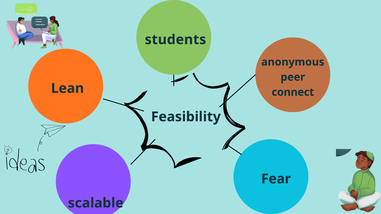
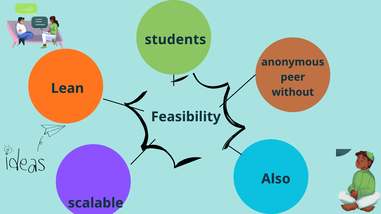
connect: connect -> without
Fear: Fear -> Also
